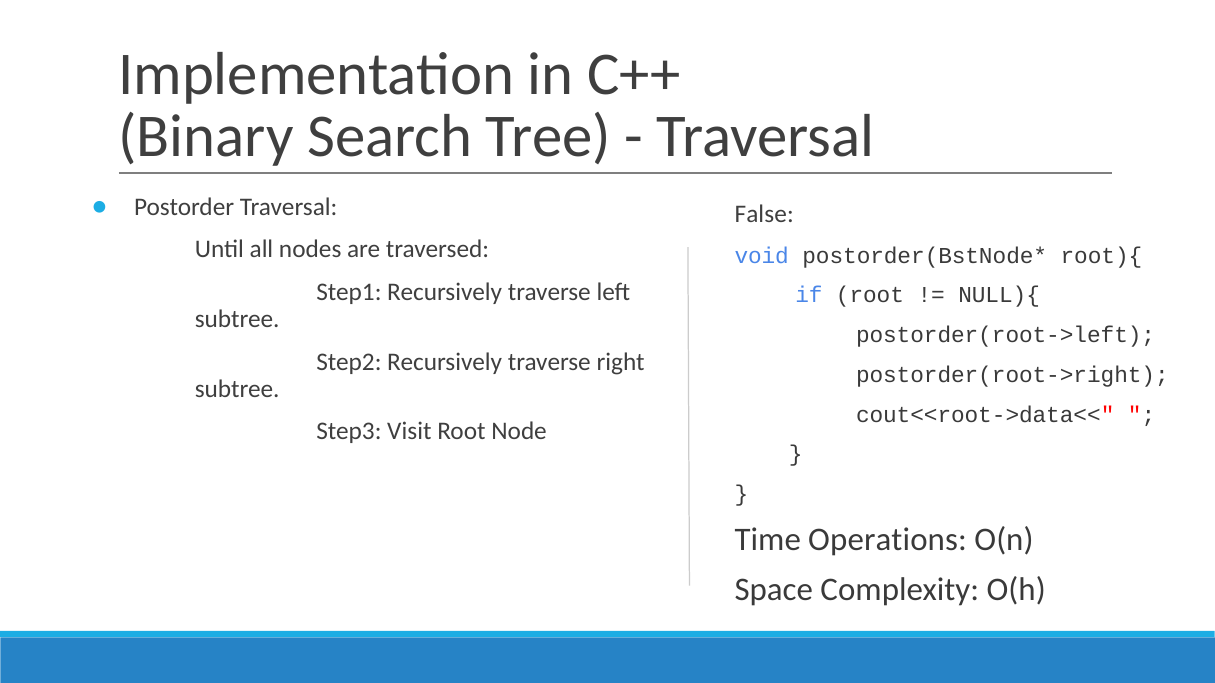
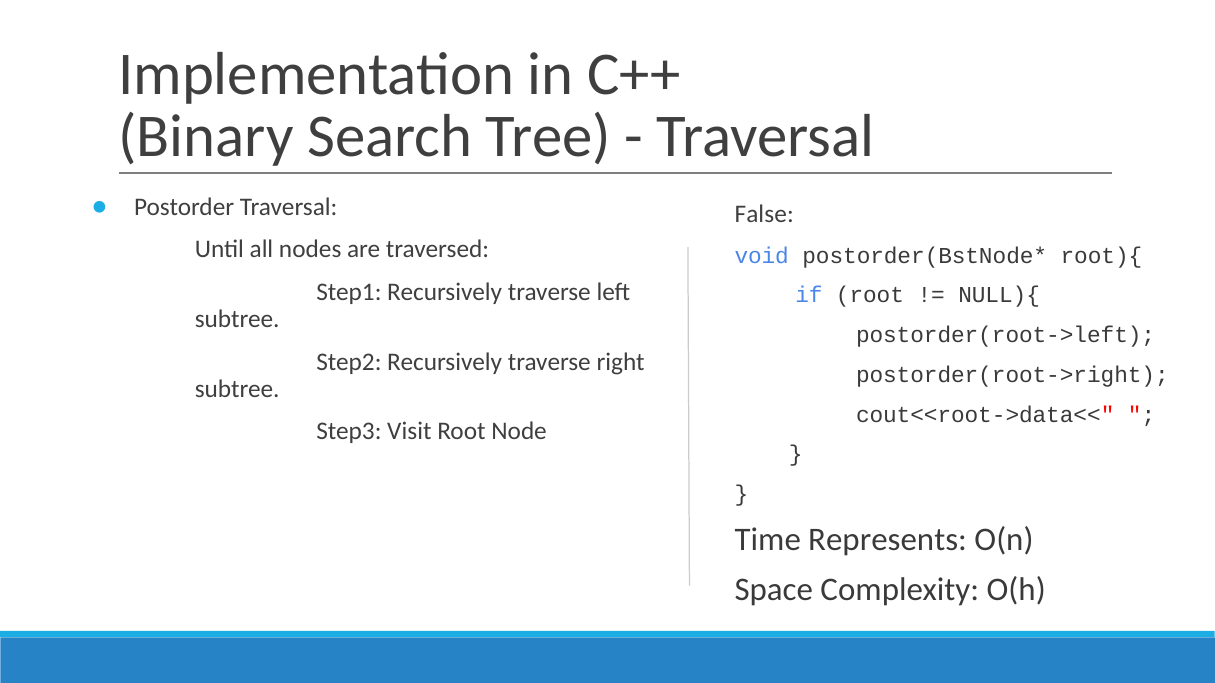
Operations: Operations -> Represents
